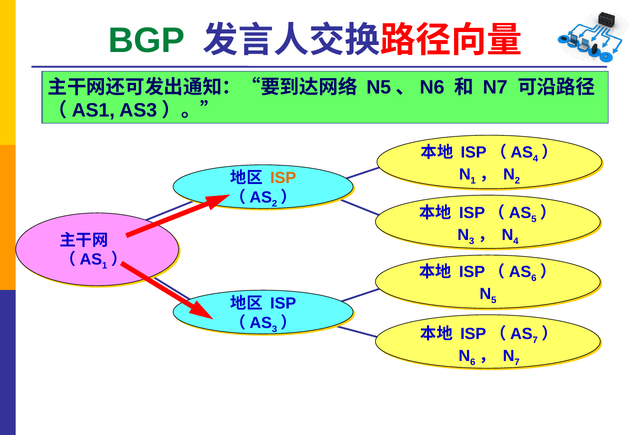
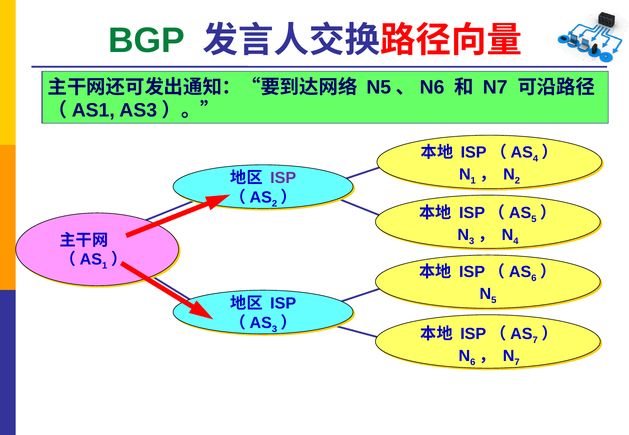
ISP at (283, 178) colour: orange -> purple
